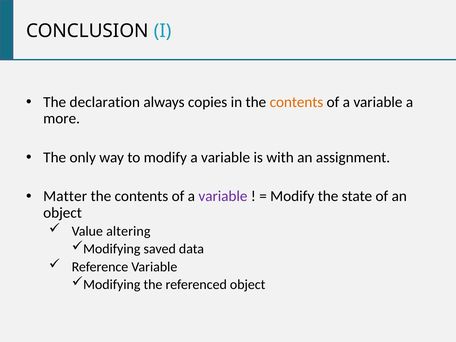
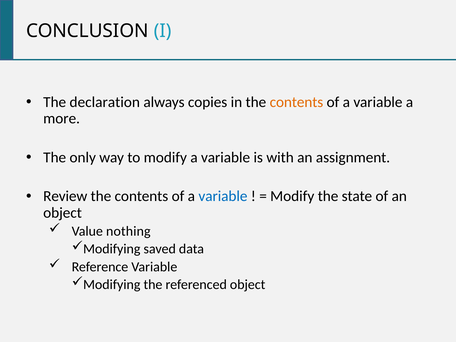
Matter: Matter -> Review
variable at (223, 196) colour: purple -> blue
altering: altering -> nothing
